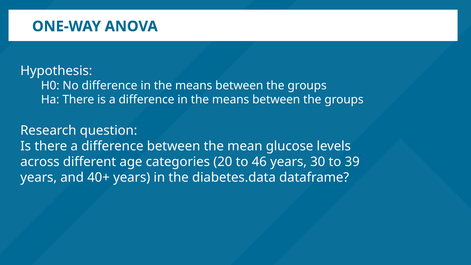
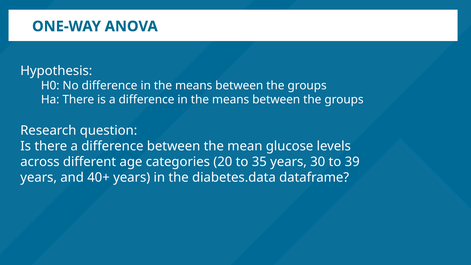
46: 46 -> 35
